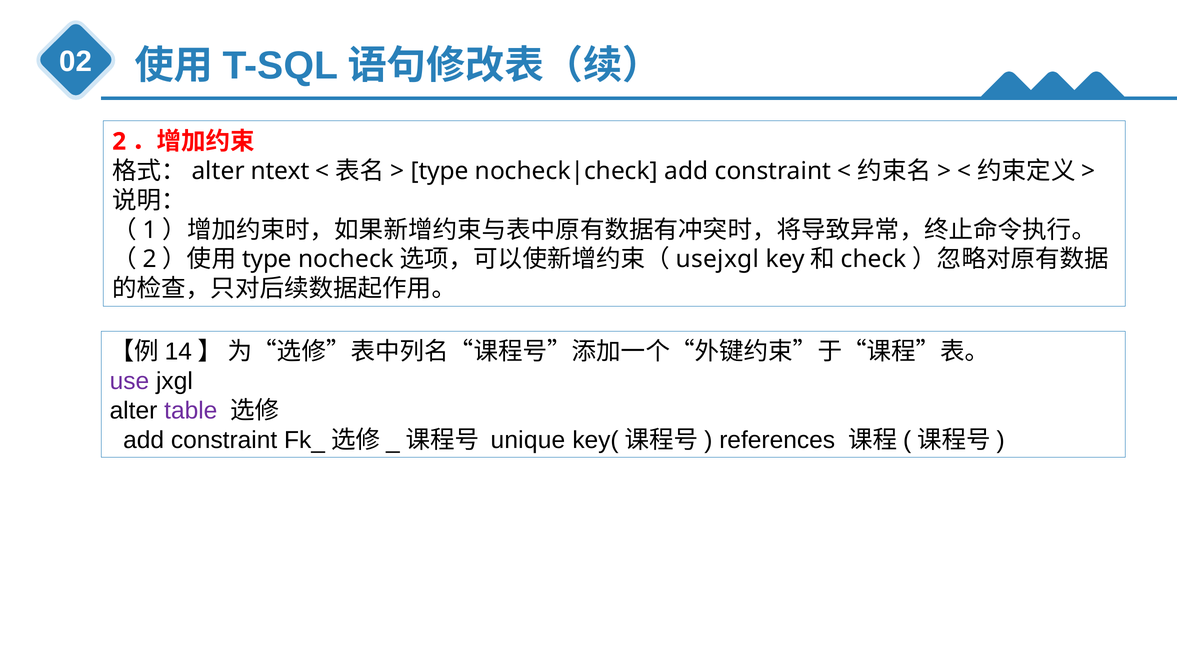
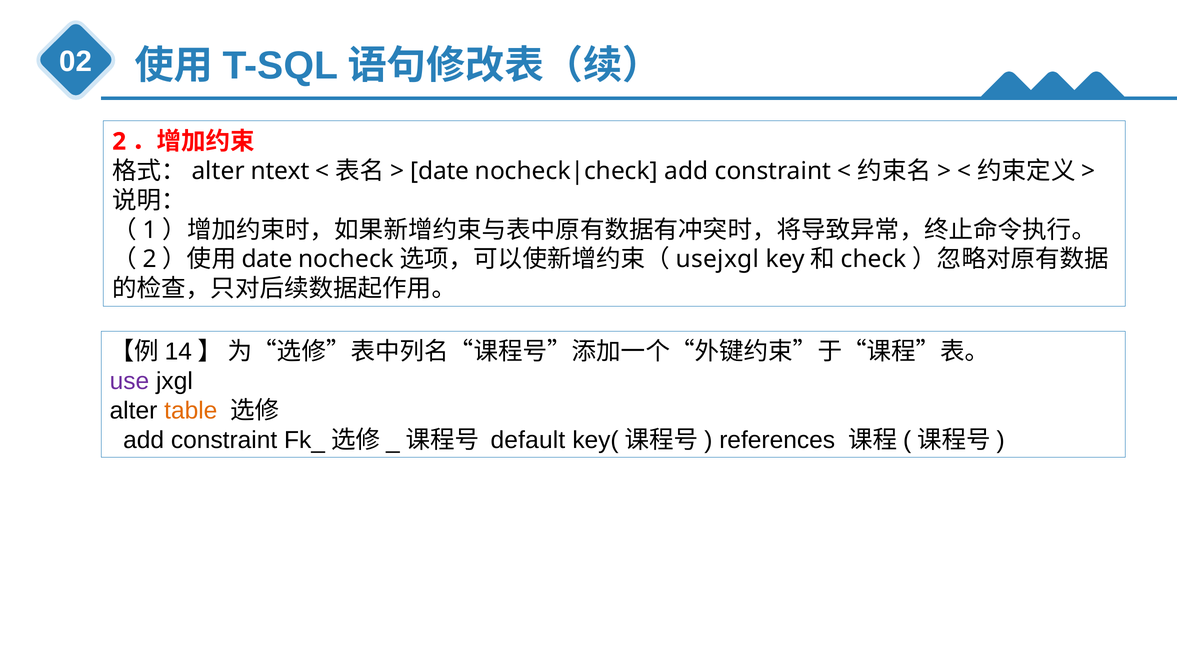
type at (440, 171): type -> date
type at (267, 259): type -> date
table colour: purple -> orange
unique: unique -> default
